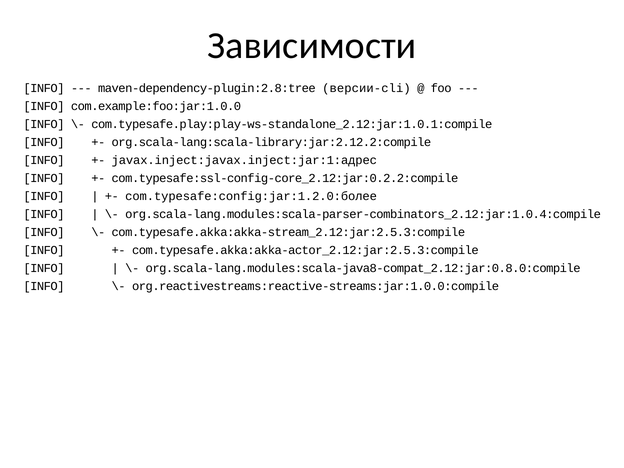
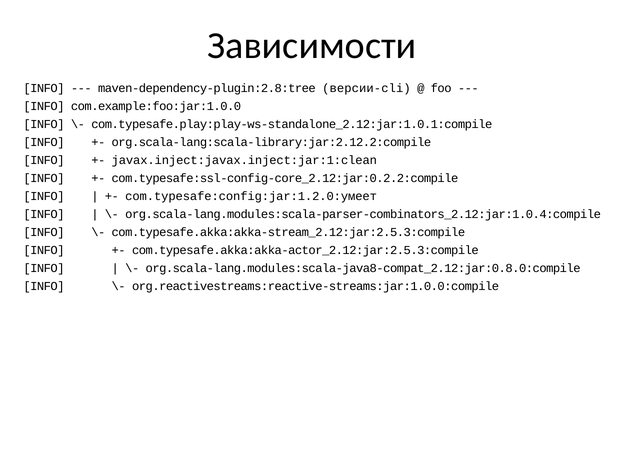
javax.inject:javax.inject:jar:1:адрес: javax.inject:javax.inject:jar:1:адрес -> javax.inject:javax.inject:jar:1:clean
com.typesafe:config:jar:1.2.0:более: com.typesafe:config:jar:1.2.0:более -> com.typesafe:config:jar:1.2.0:умеет
